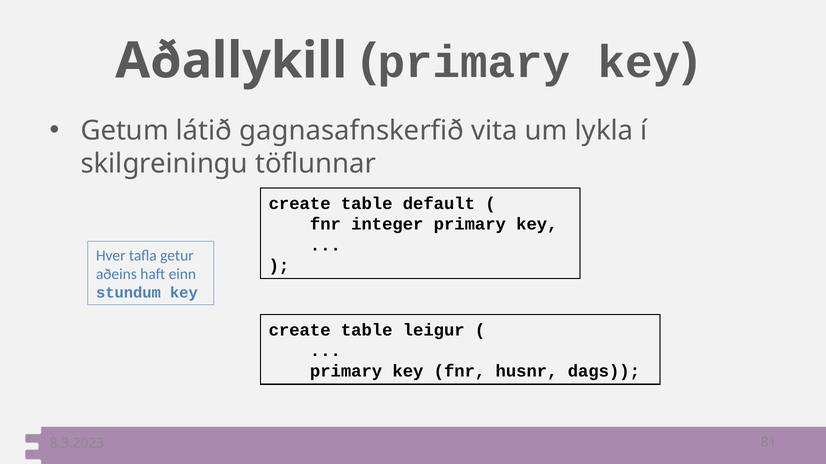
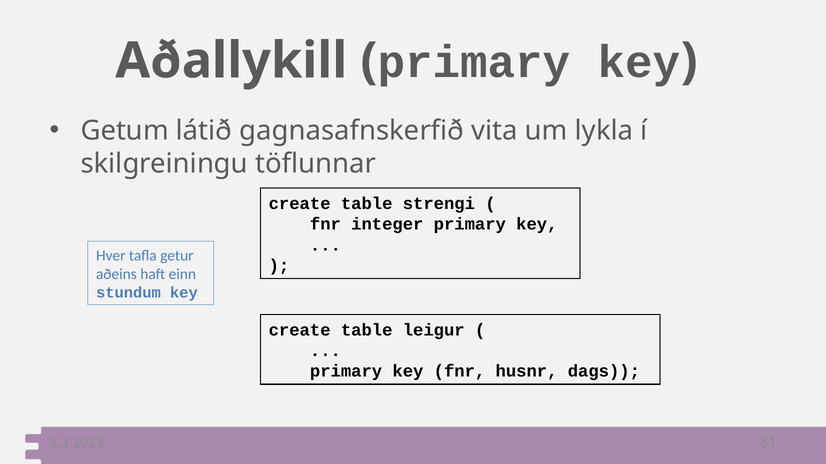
default: default -> strengi
